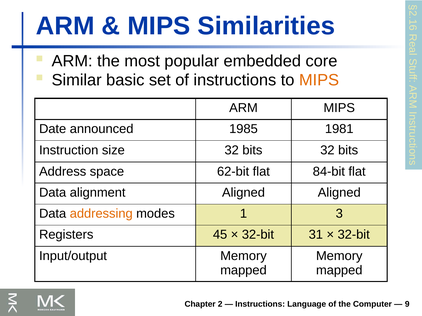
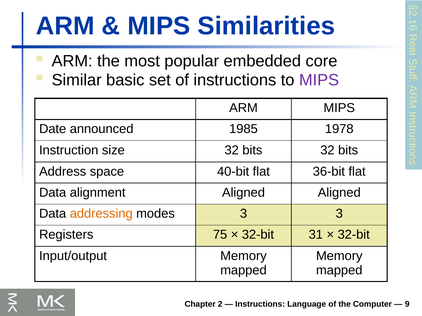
MIPS at (319, 80) colour: orange -> purple
1981: 1981 -> 1978
62-bit: 62-bit -> 40-bit
84-bit: 84-bit -> 36-bit
modes 1: 1 -> 3
45: 45 -> 75
